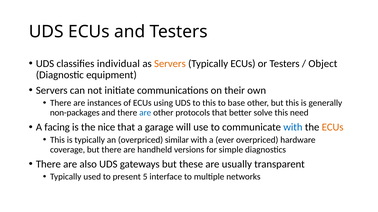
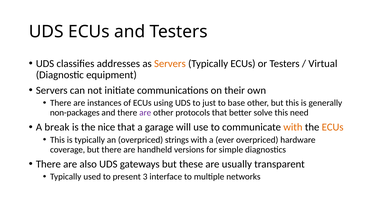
individual: individual -> addresses
Object: Object -> Virtual
to this: this -> just
are at (145, 113) colour: blue -> purple
facing: facing -> break
with at (293, 128) colour: blue -> orange
similar: similar -> strings
5: 5 -> 3
